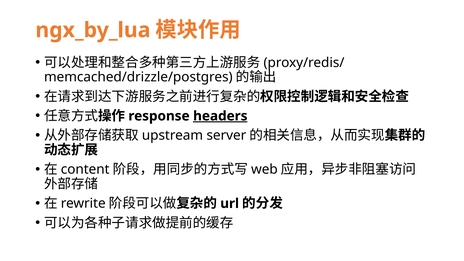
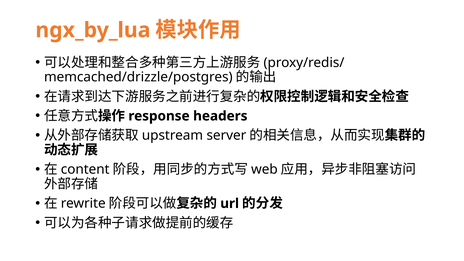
headers underline: present -> none
